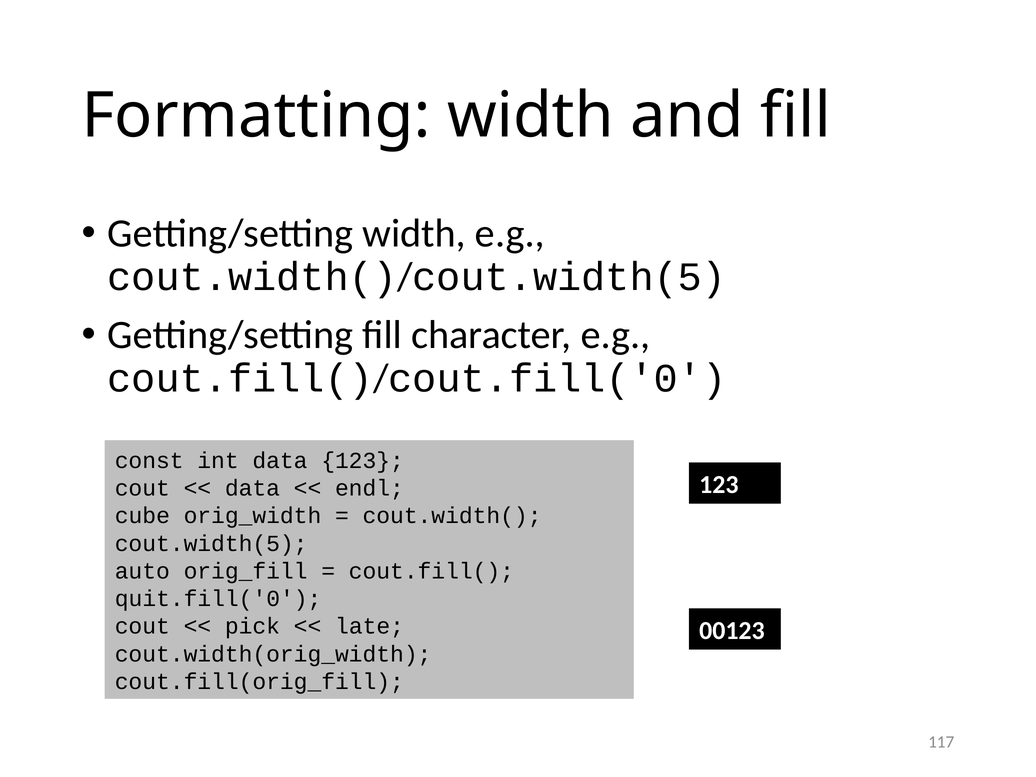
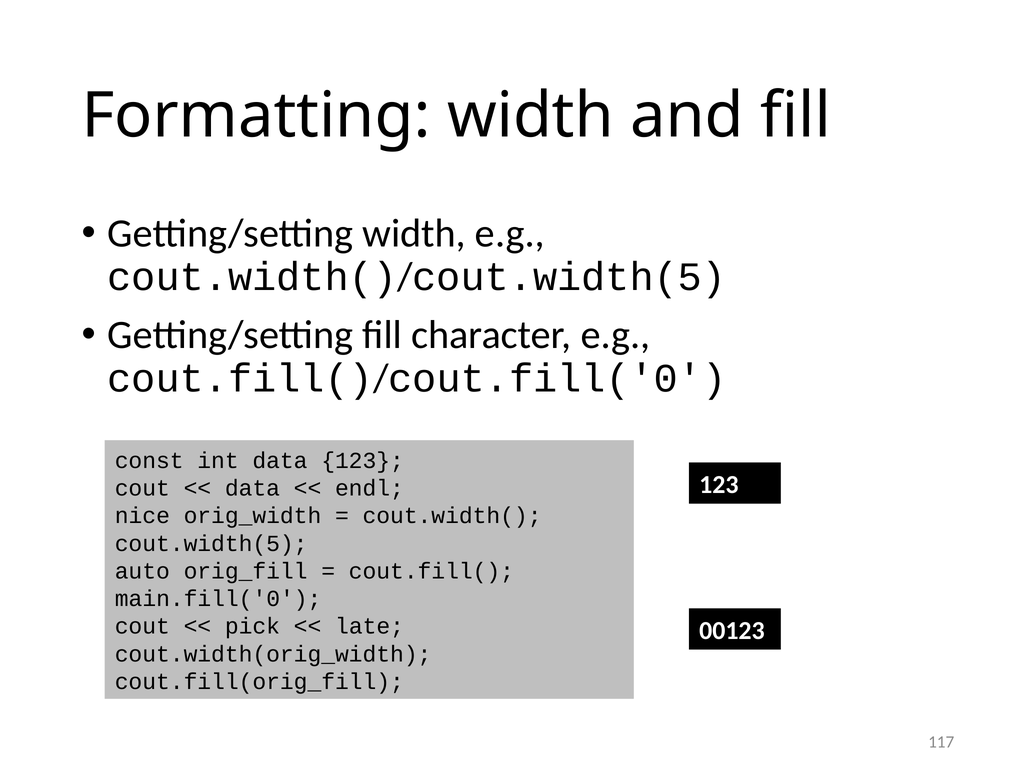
cube: cube -> nice
quit.fill('0: quit.fill('0 -> main.fill('0
